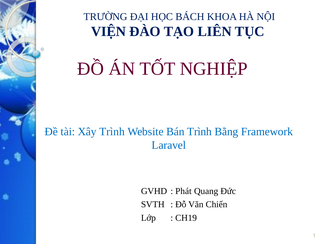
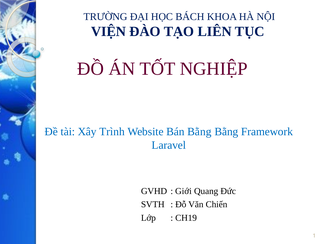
Bán Trình: Trình -> Bằng
Phát: Phát -> Giới
